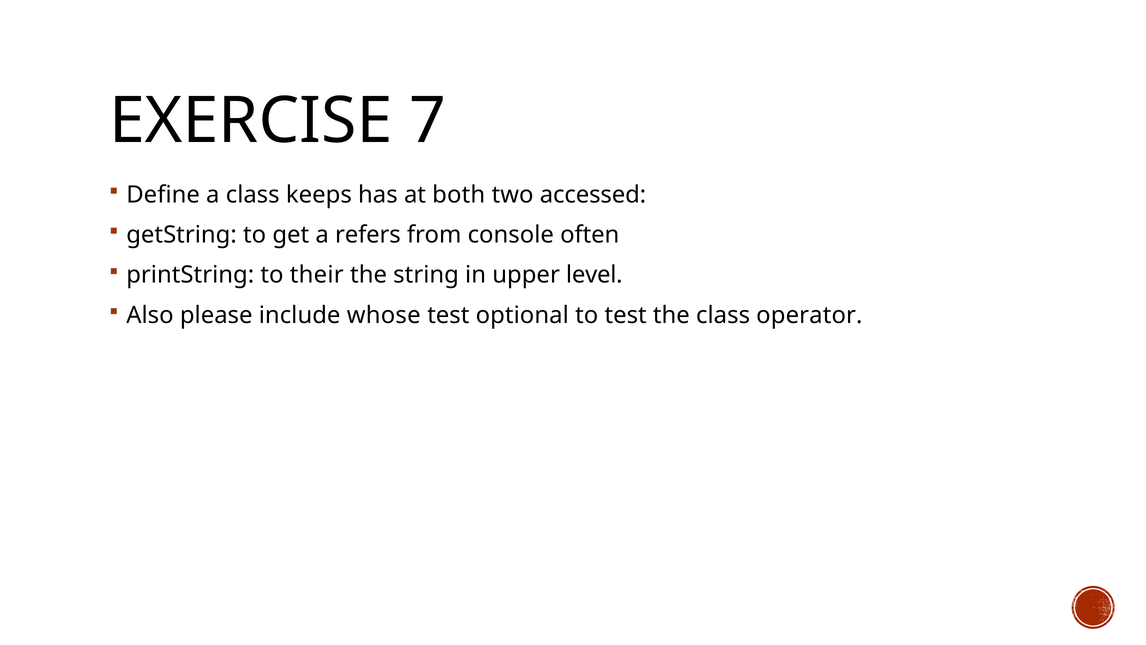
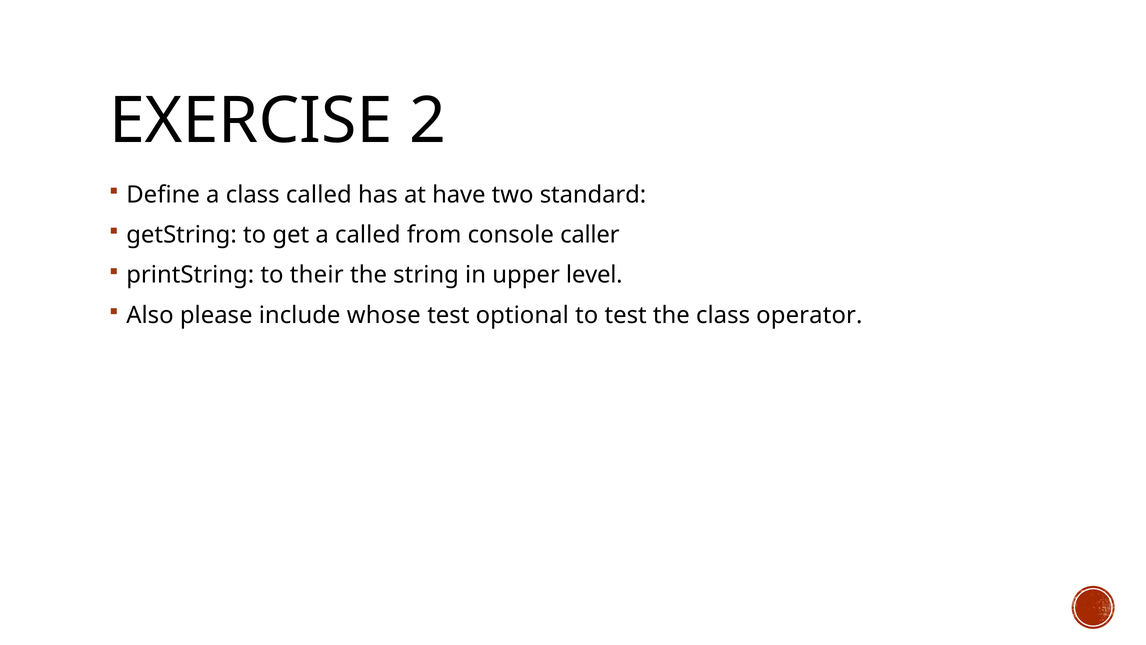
7: 7 -> 2
class keeps: keeps -> called
both: both -> have
accessed: accessed -> standard
a refers: refers -> called
often: often -> caller
